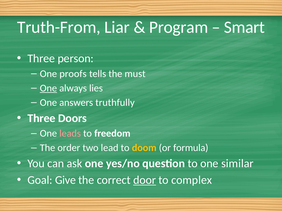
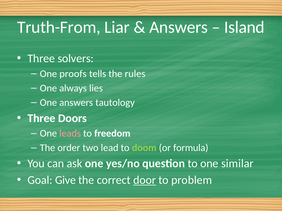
Program at (179, 27): Program -> Answers
Smart: Smart -> Island
person: person -> solvers
must: must -> rules
One at (48, 88) underline: present -> none
truthfully: truthfully -> tautology
doom colour: yellow -> light green
complex: complex -> problem
